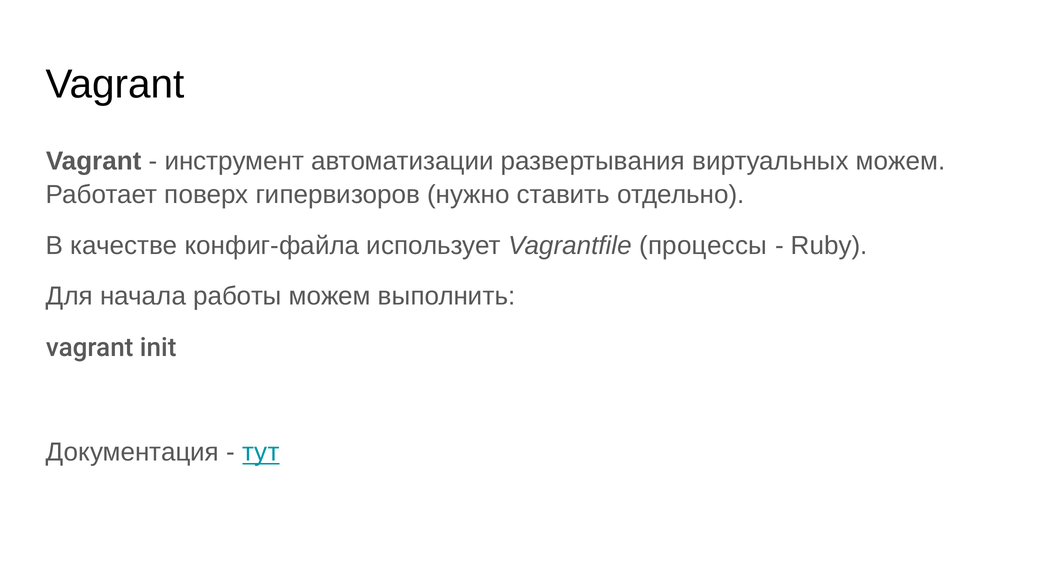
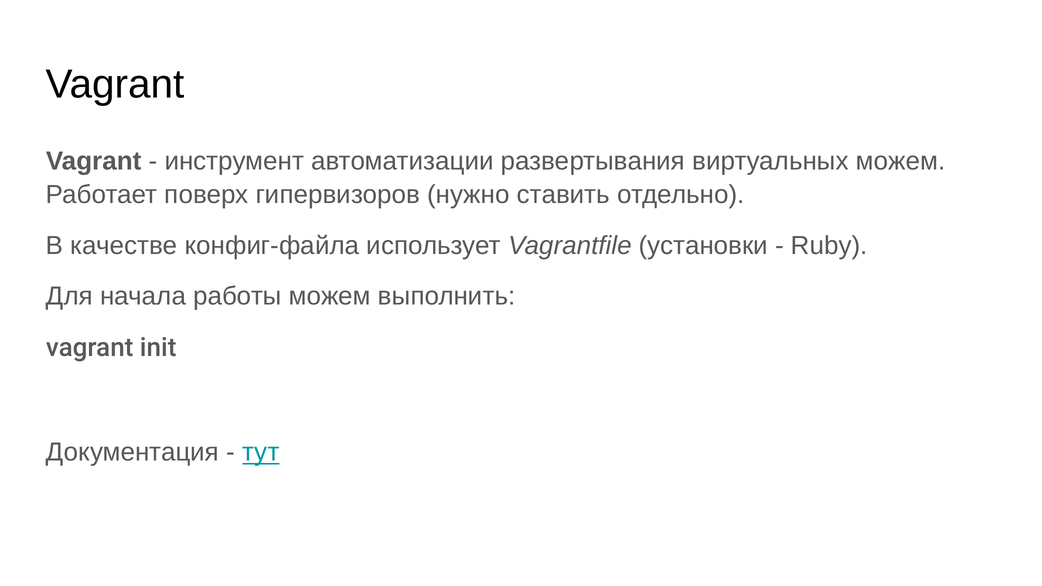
процессы: процессы -> установки
